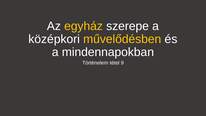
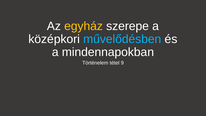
művelődésben colour: yellow -> light blue
